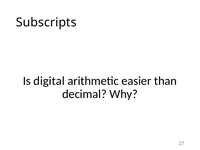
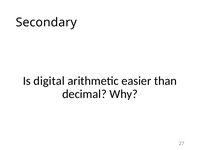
Subscripts: Subscripts -> Secondary
